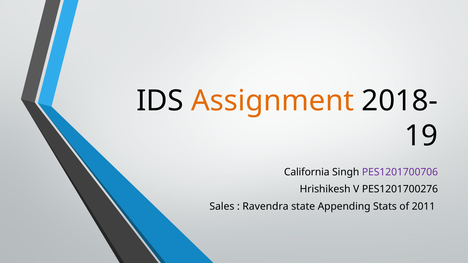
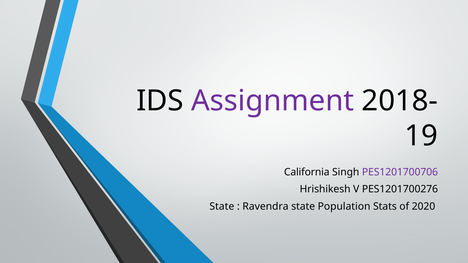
Assignment colour: orange -> purple
Sales at (222, 207): Sales -> State
Appending: Appending -> Population
2011: 2011 -> 2020
